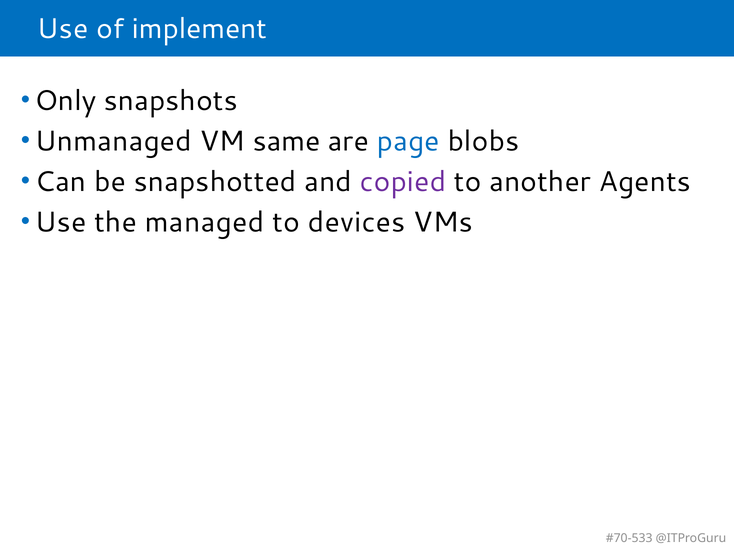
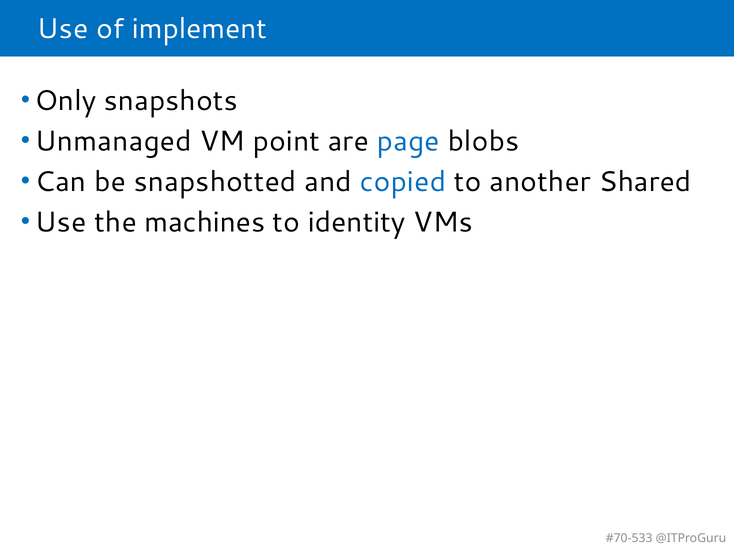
same: same -> point
copied colour: purple -> blue
Agents: Agents -> Shared
managed: managed -> machines
devices: devices -> identity
